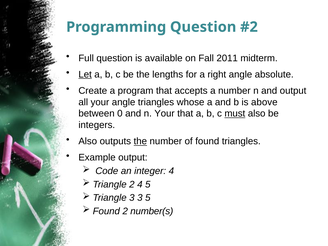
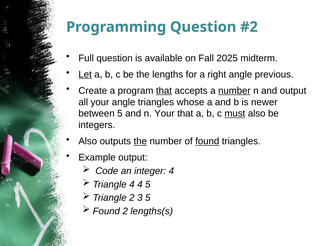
2011: 2011 -> 2025
absolute: absolute -> previous
that at (164, 91) underline: none -> present
number at (234, 91) underline: none -> present
above: above -> newer
between 0: 0 -> 5
found at (207, 141) underline: none -> present
Triangle 2: 2 -> 4
Triangle 3: 3 -> 2
number(s: number(s -> lengths(s
